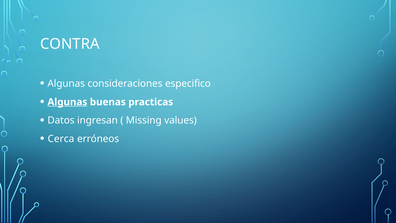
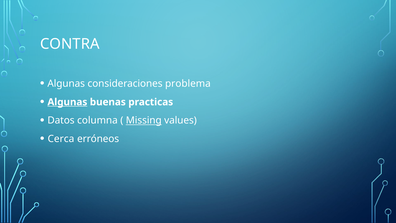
especifico: especifico -> problema
ingresan: ingresan -> columna
Missing underline: none -> present
